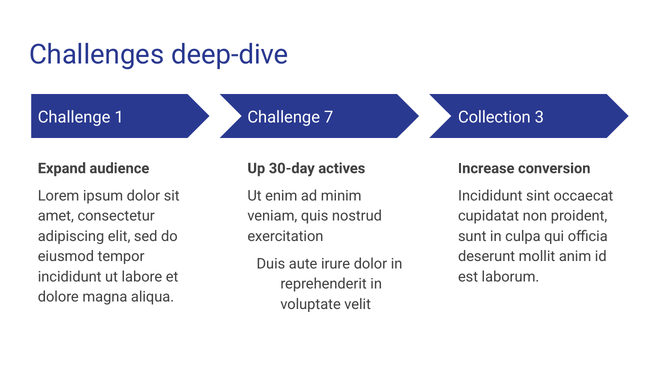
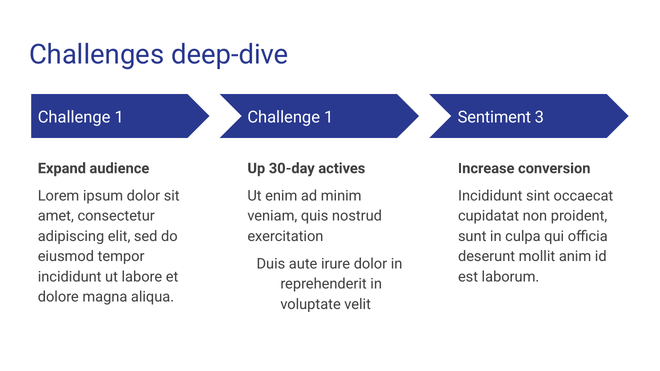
7 at (329, 117): 7 -> 1
Collection: Collection -> Sentiment
